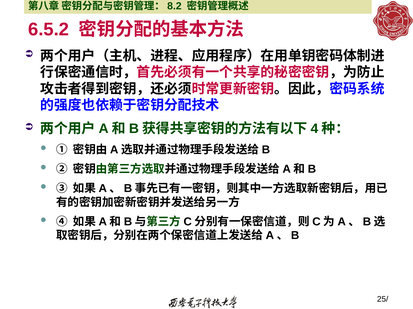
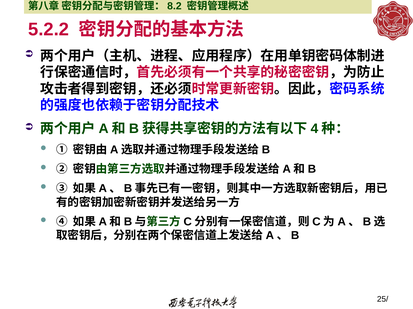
6.5.2: 6.5.2 -> 5.2.2
